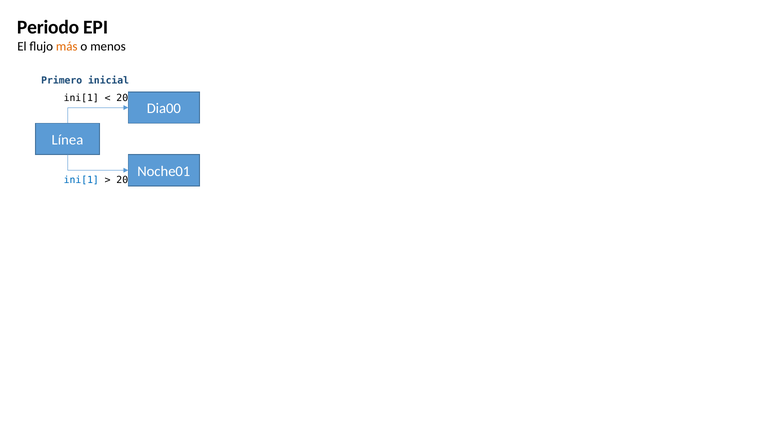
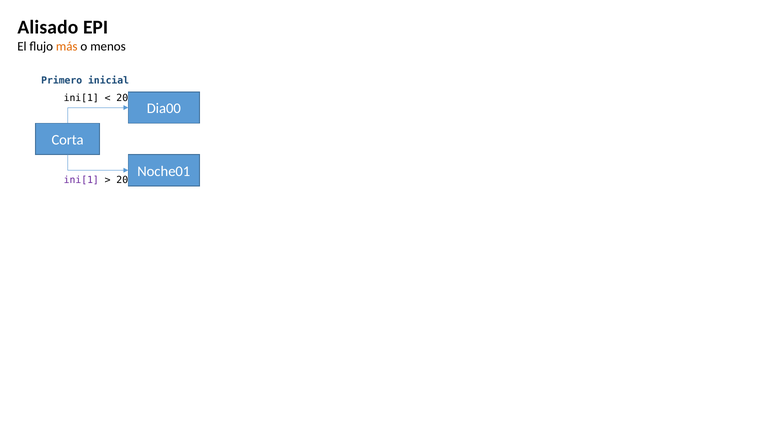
Periodo: Periodo -> Alisado
Línea: Línea -> Corta
ini[1 at (81, 180) colour: blue -> purple
